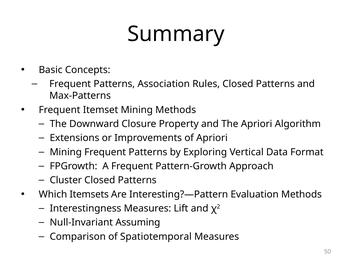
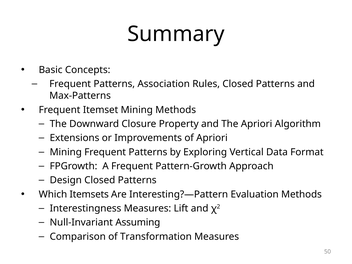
Cluster: Cluster -> Design
Spatiotemporal: Spatiotemporal -> Transformation
